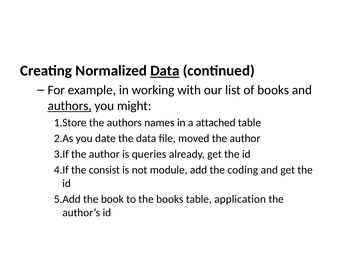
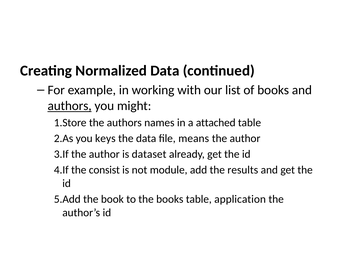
Data at (165, 71) underline: present -> none
date: date -> keys
moved: moved -> means
queries: queries -> dataset
coding: coding -> results
